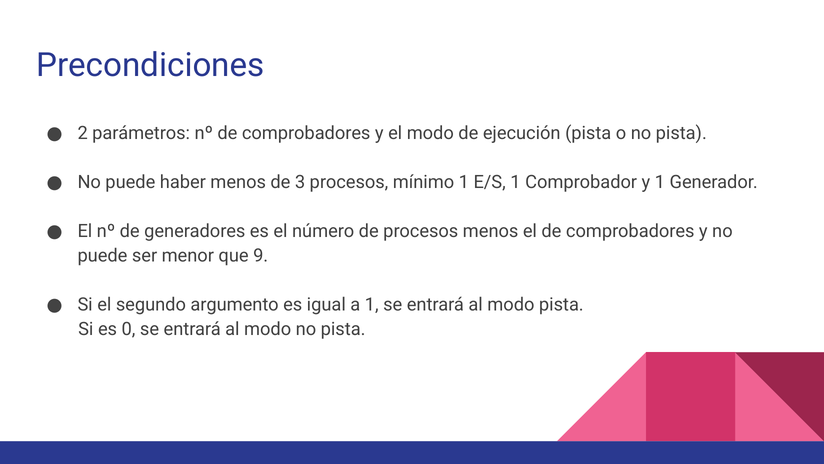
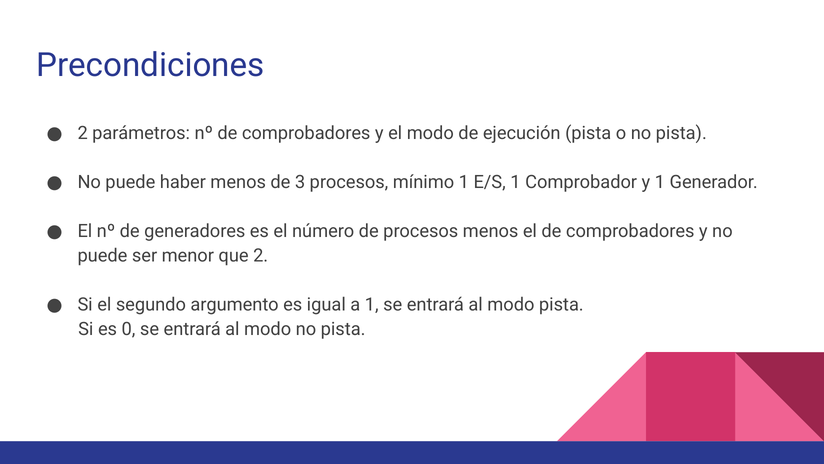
que 9: 9 -> 2
